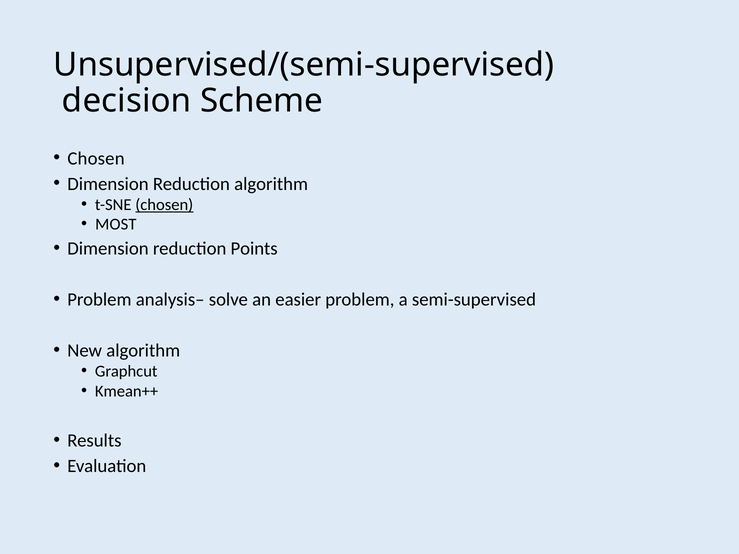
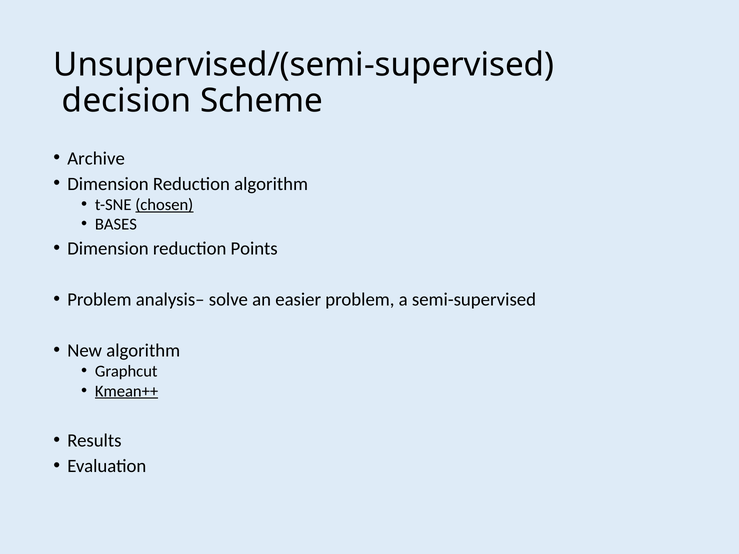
Chosen at (96, 158): Chosen -> Archive
MOST: MOST -> BASES
Kmean++ underline: none -> present
